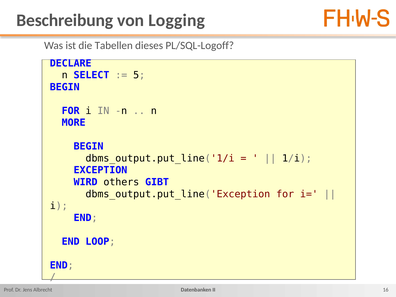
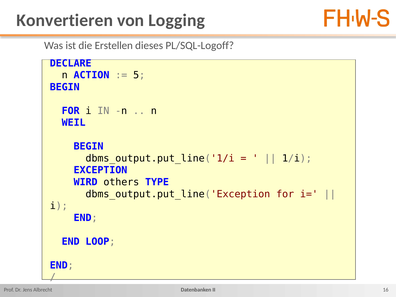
Beschreibung: Beschreibung -> Konvertieren
Tabellen: Tabellen -> Erstellen
SELECT: SELECT -> ACTION
MORE: MORE -> WEIL
GIBT: GIBT -> TYPE
